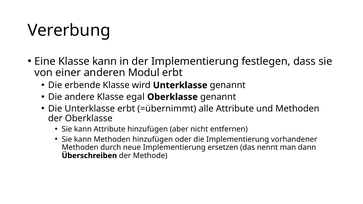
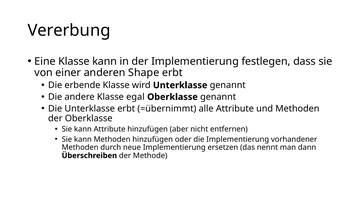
Modul: Modul -> Shape
